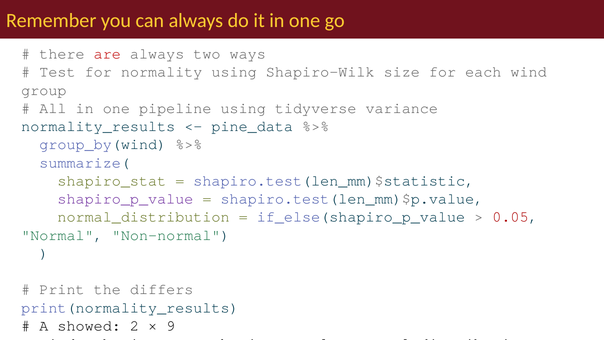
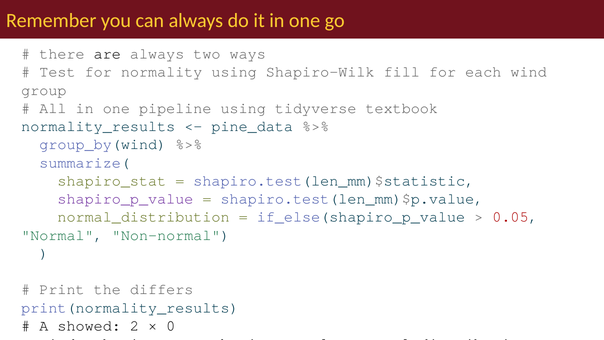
are colour: red -> black
size: size -> fill
variance: variance -> textbook
9: 9 -> 0
